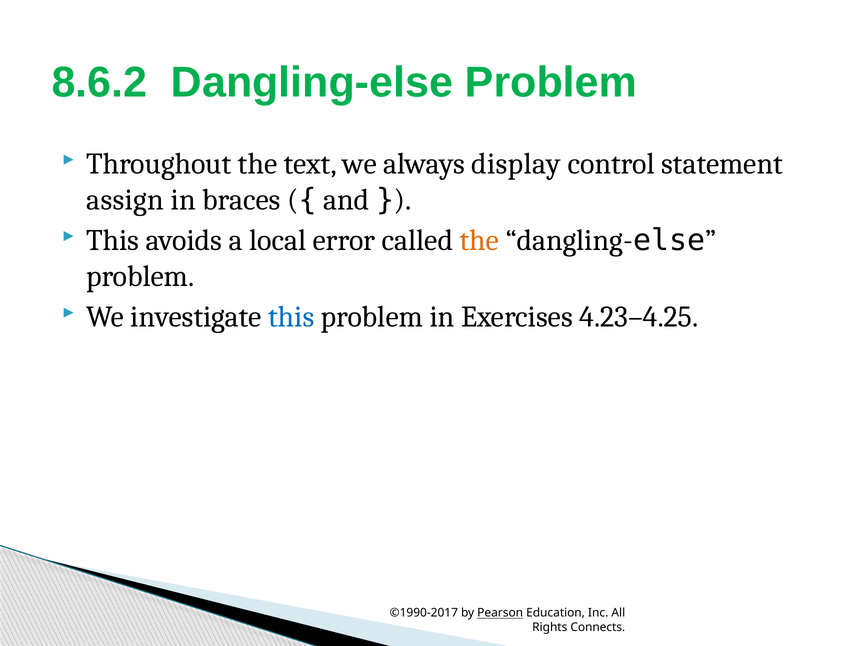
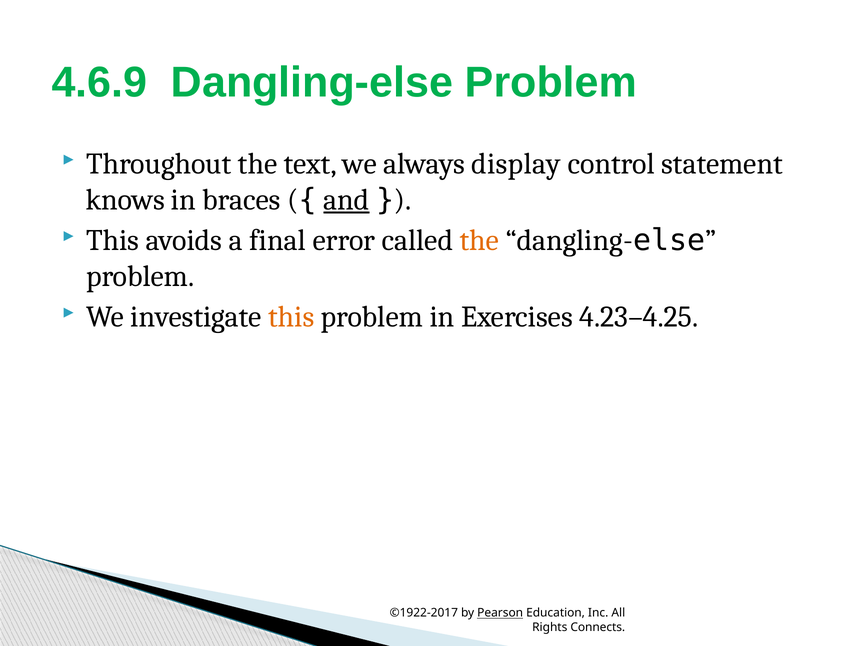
8.6.2: 8.6.2 -> 4.6.9
assign: assign -> knows
and underline: none -> present
local: local -> final
this at (291, 317) colour: blue -> orange
©1990-2017: ©1990-2017 -> ©1922-2017
